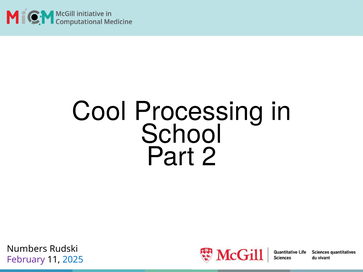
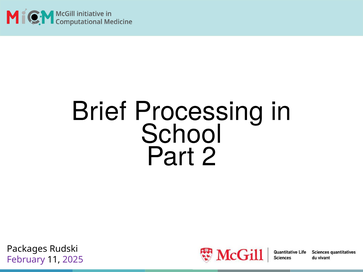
Cool: Cool -> Brief
Numbers: Numbers -> Packages
2025 colour: blue -> purple
